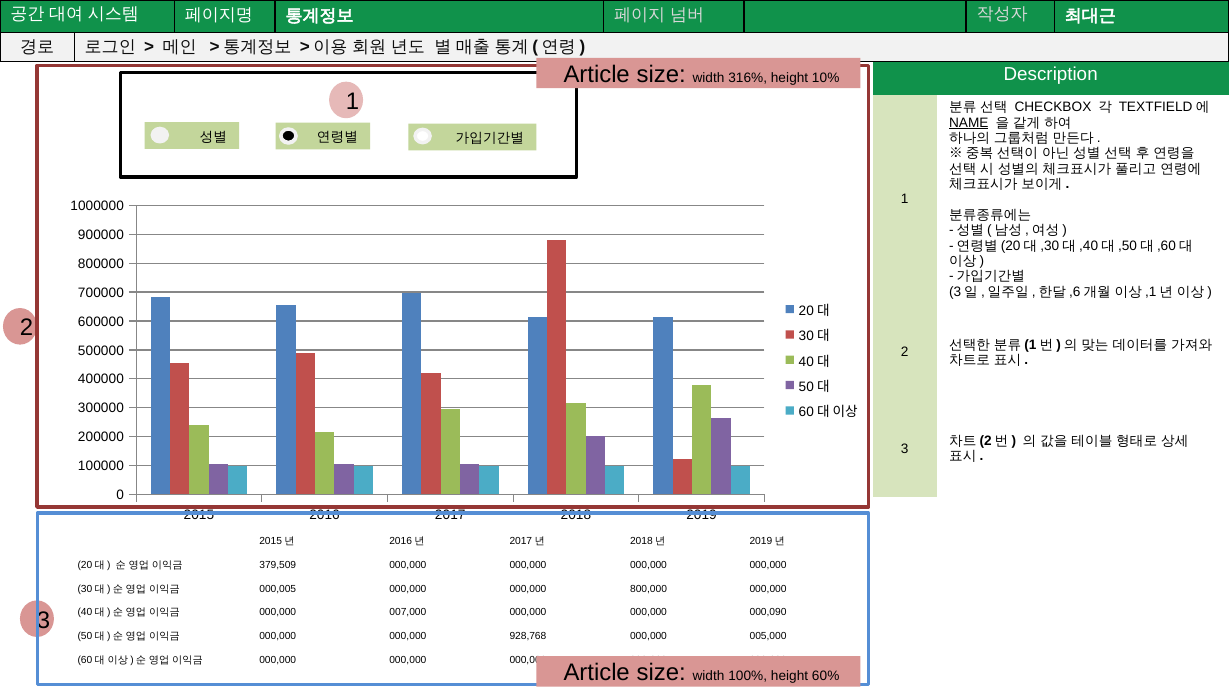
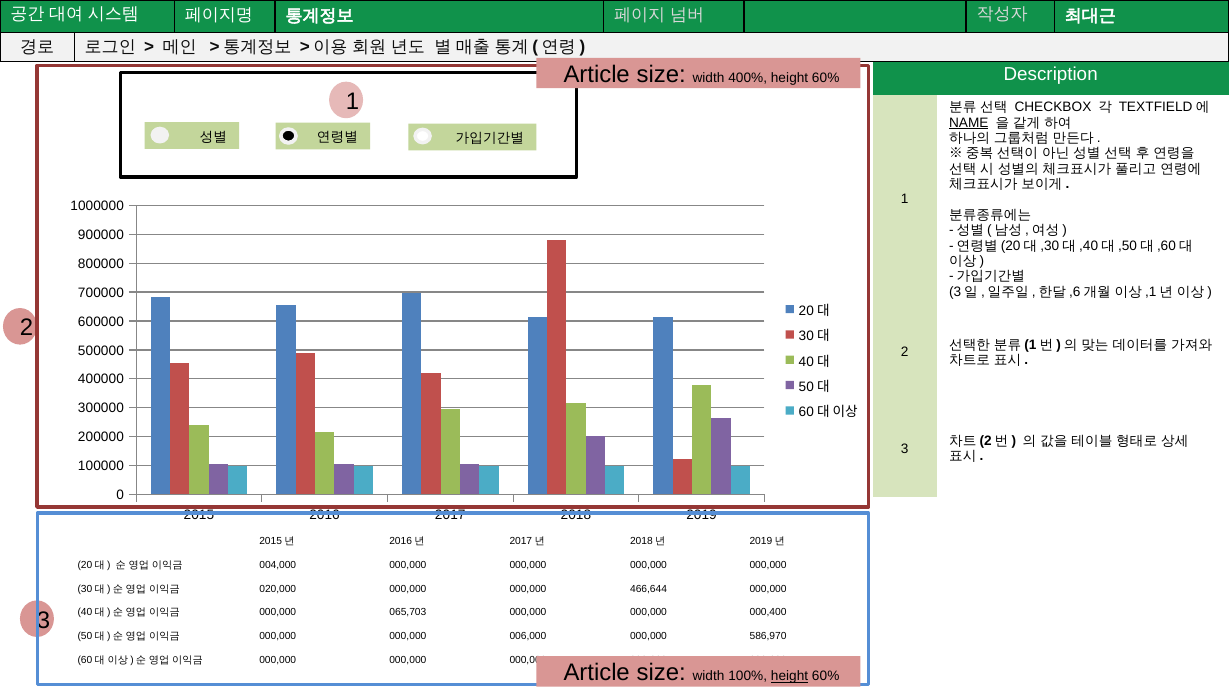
316%: 316% -> 400%
10% at (826, 78): 10% -> 60%
379,509: 379,509 -> 004,000
000,005: 000,005 -> 020,000
800,000: 800,000 -> 466,644
007,000: 007,000 -> 065,703
000,090: 000,090 -> 000,400
928,768: 928,768 -> 006,000
005,000: 005,000 -> 586,970
height at (790, 677) underline: none -> present
